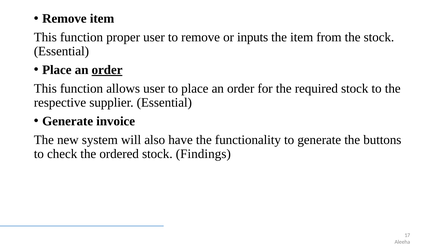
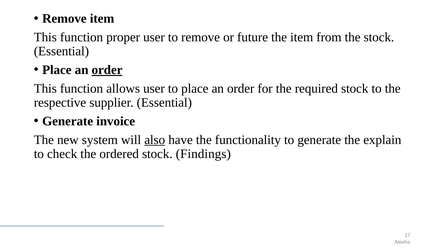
inputs: inputs -> future
also underline: none -> present
buttons: buttons -> explain
